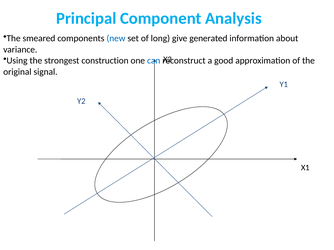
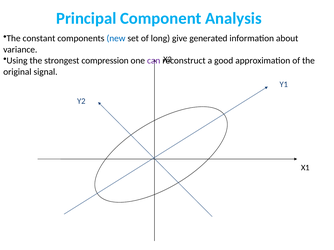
smeared: smeared -> constant
construction: construction -> compression
can colour: blue -> purple
